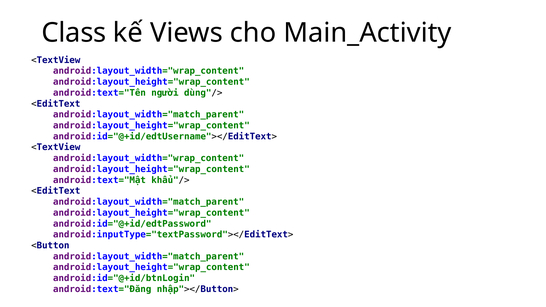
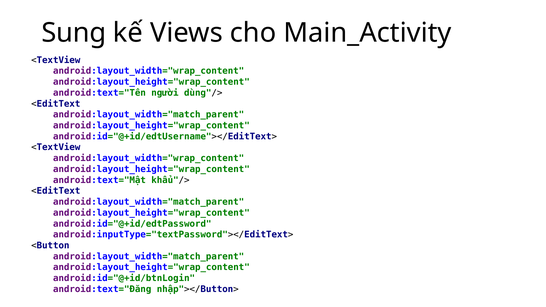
Class: Class -> Sung
